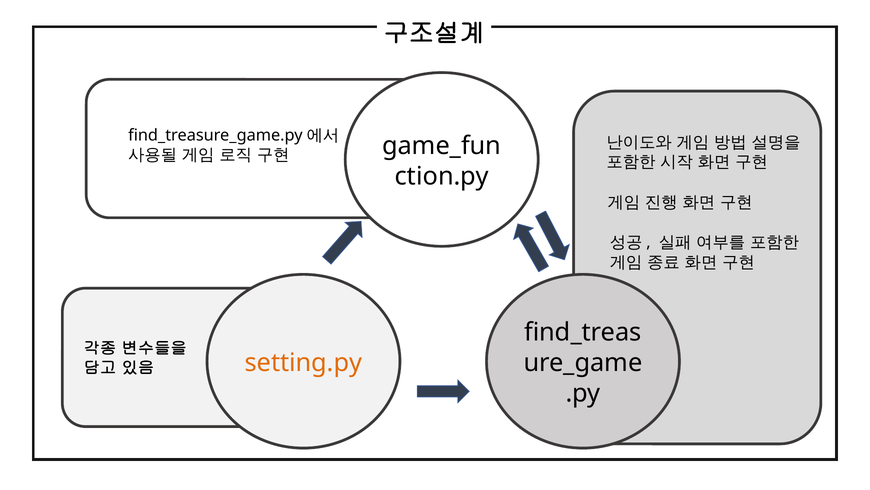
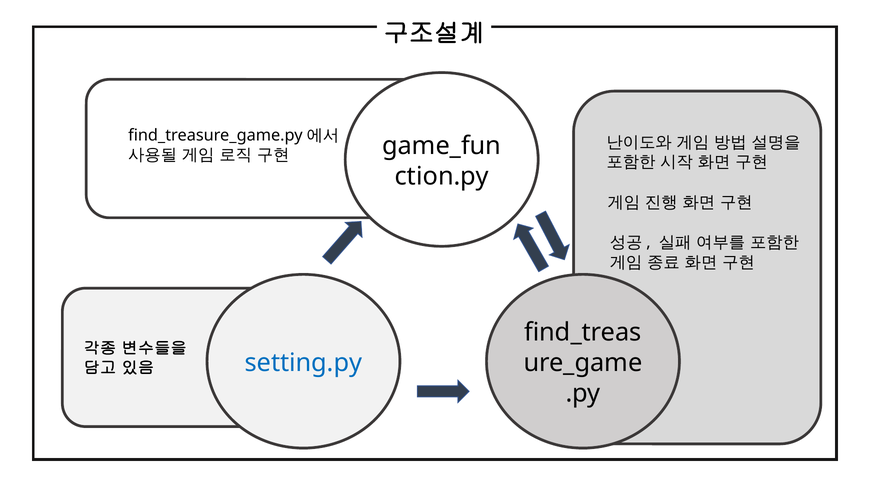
setting.py colour: orange -> blue
